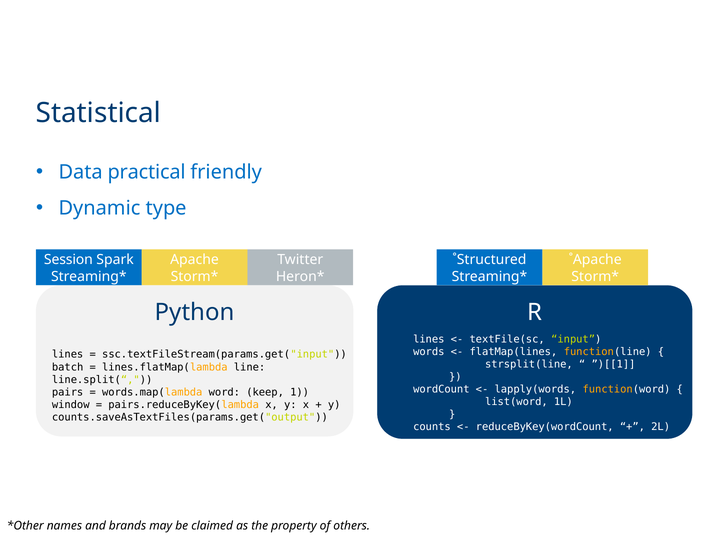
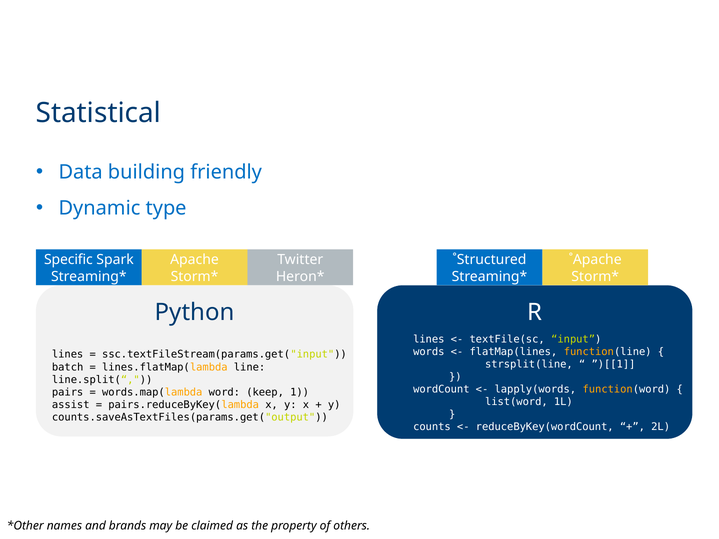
practical: practical -> building
Session: Session -> Specific
window: window -> assist
